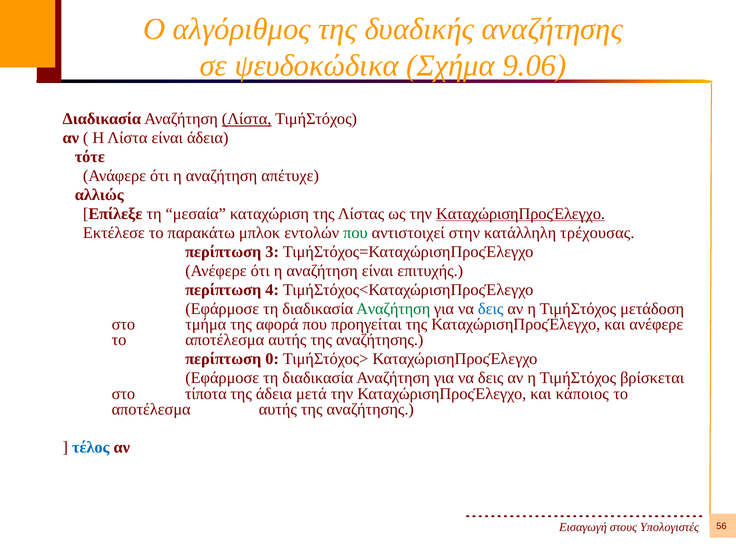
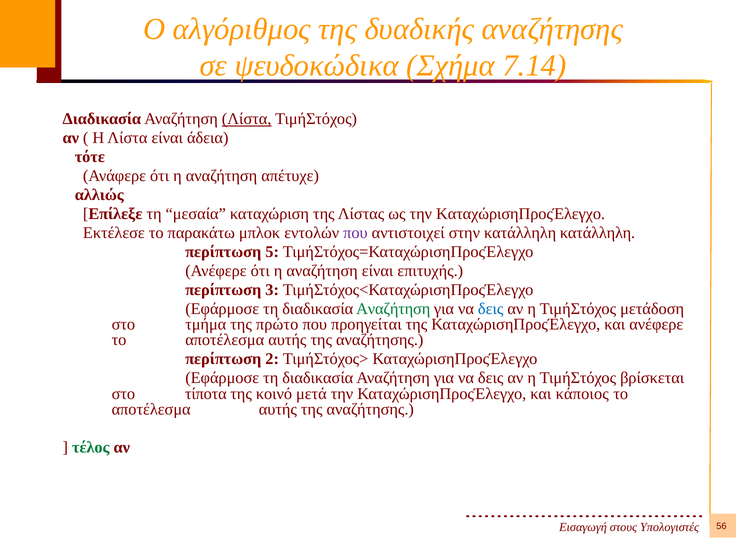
9.06: 9.06 -> 7.14
ΚαταχώρισηΠροςΈλεγχο at (521, 214) underline: present -> none
που at (355, 233) colour: green -> purple
κατάλληλη τρέχουσας: τρέχουσας -> κατάλληλη
3: 3 -> 5
4: 4 -> 3
αφορά: αφορά -> πρώτο
0: 0 -> 2
της άδεια: άδεια -> κοινό
τέλος colour: blue -> green
